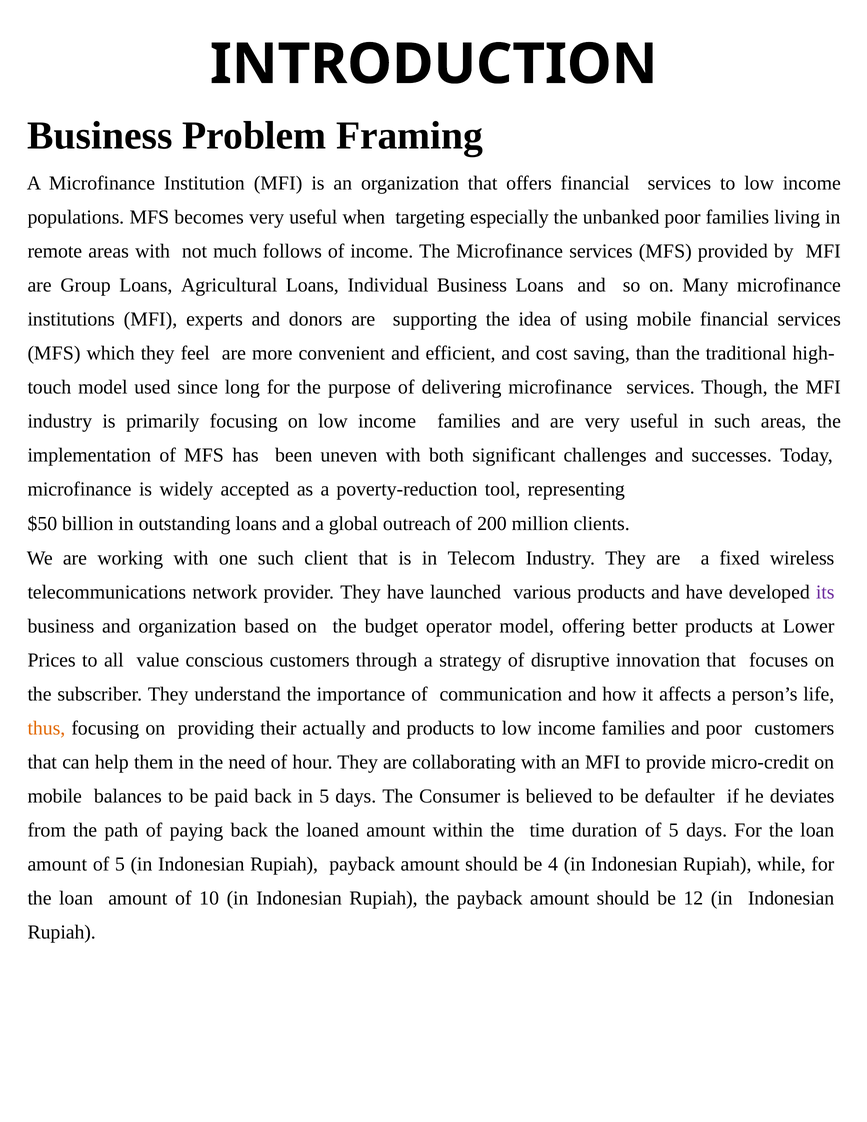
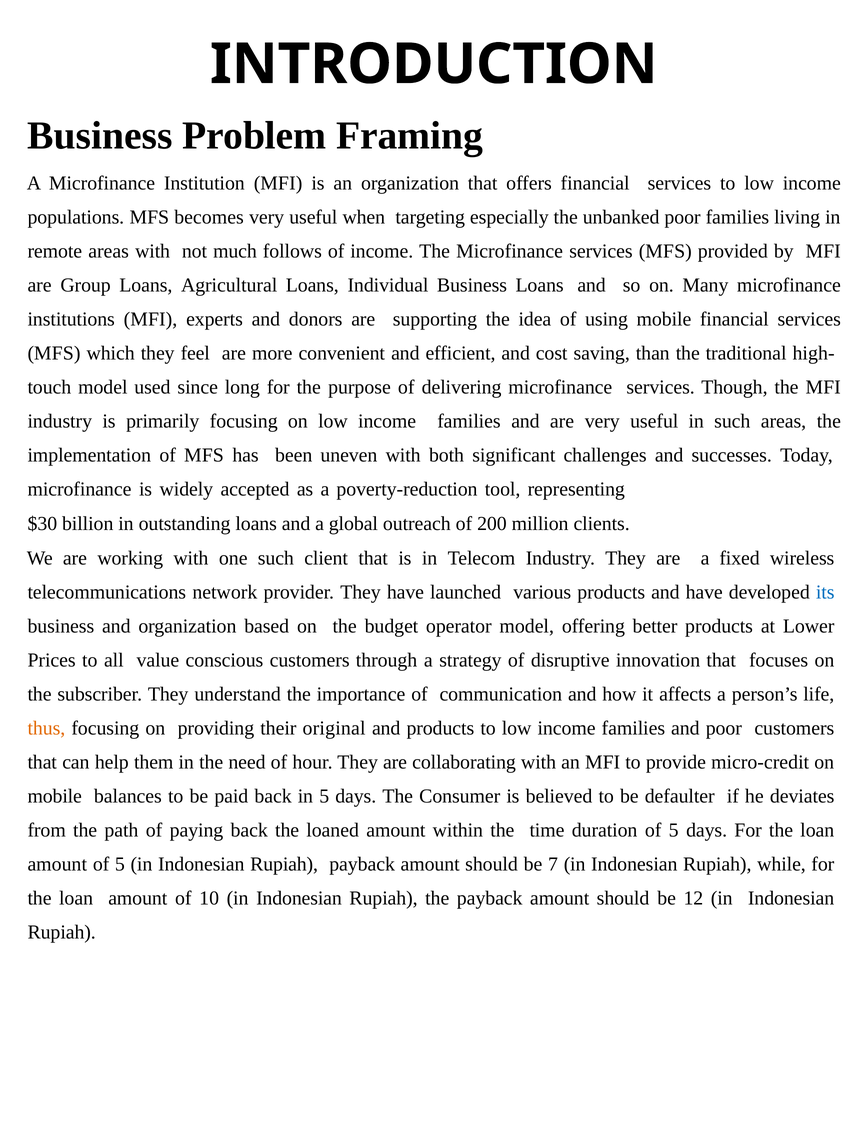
$50: $50 -> $30
its colour: purple -> blue
actually: actually -> original
4: 4 -> 7
